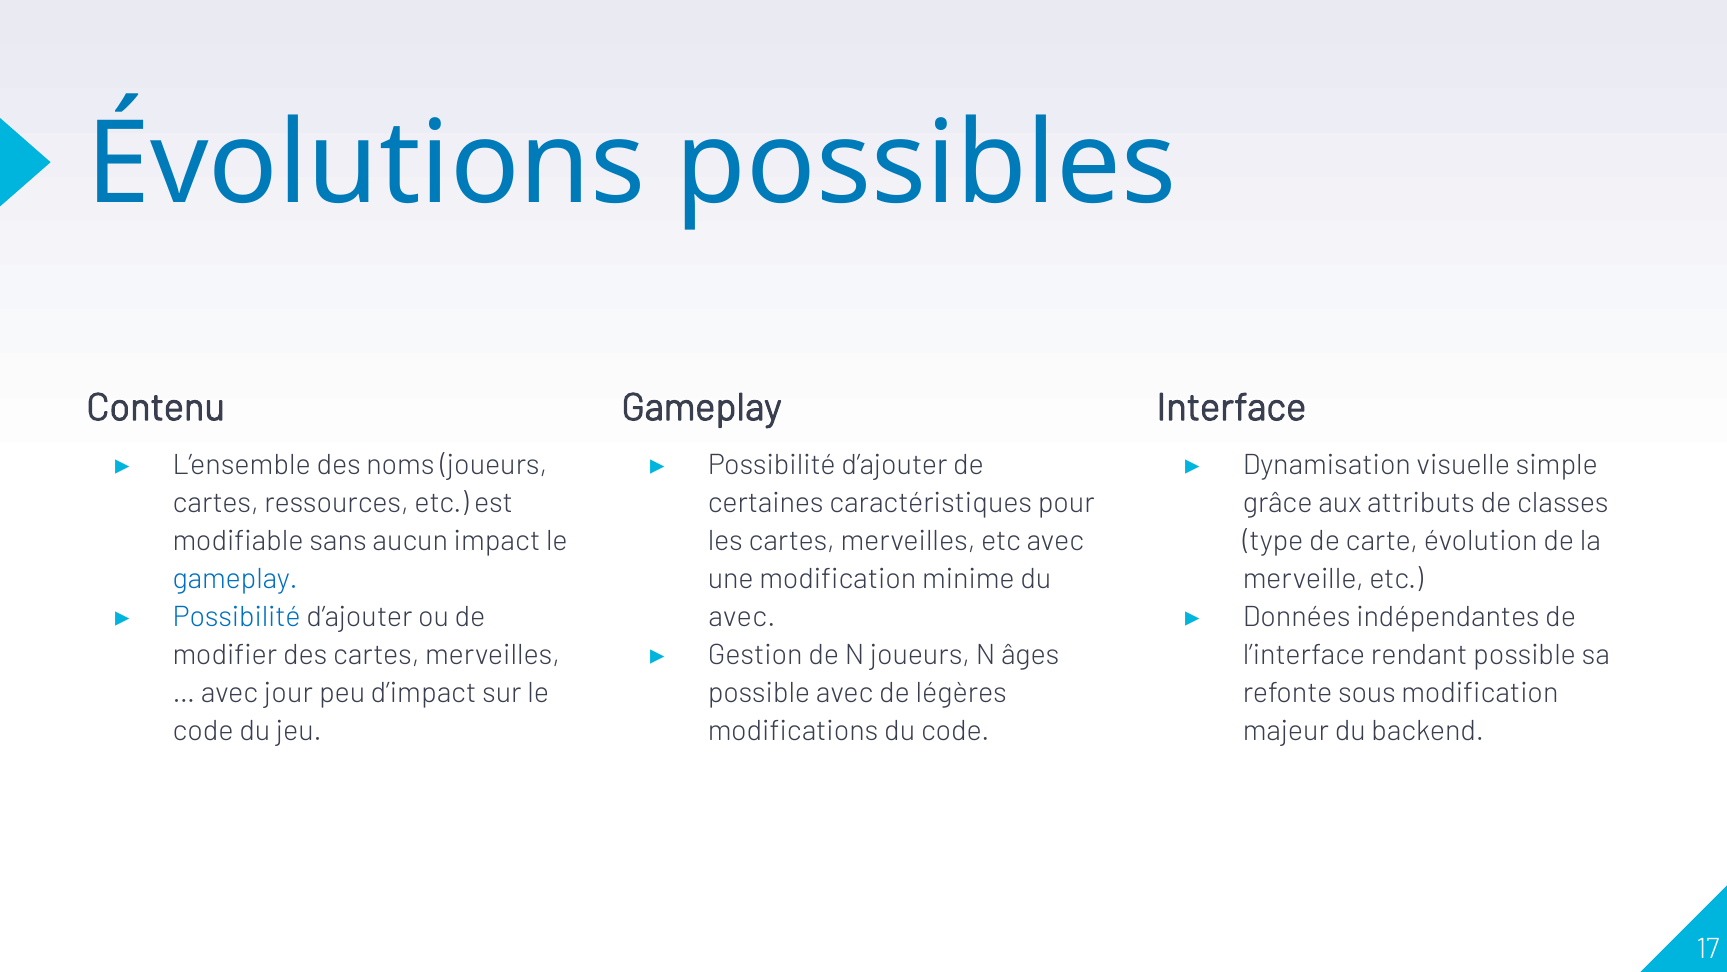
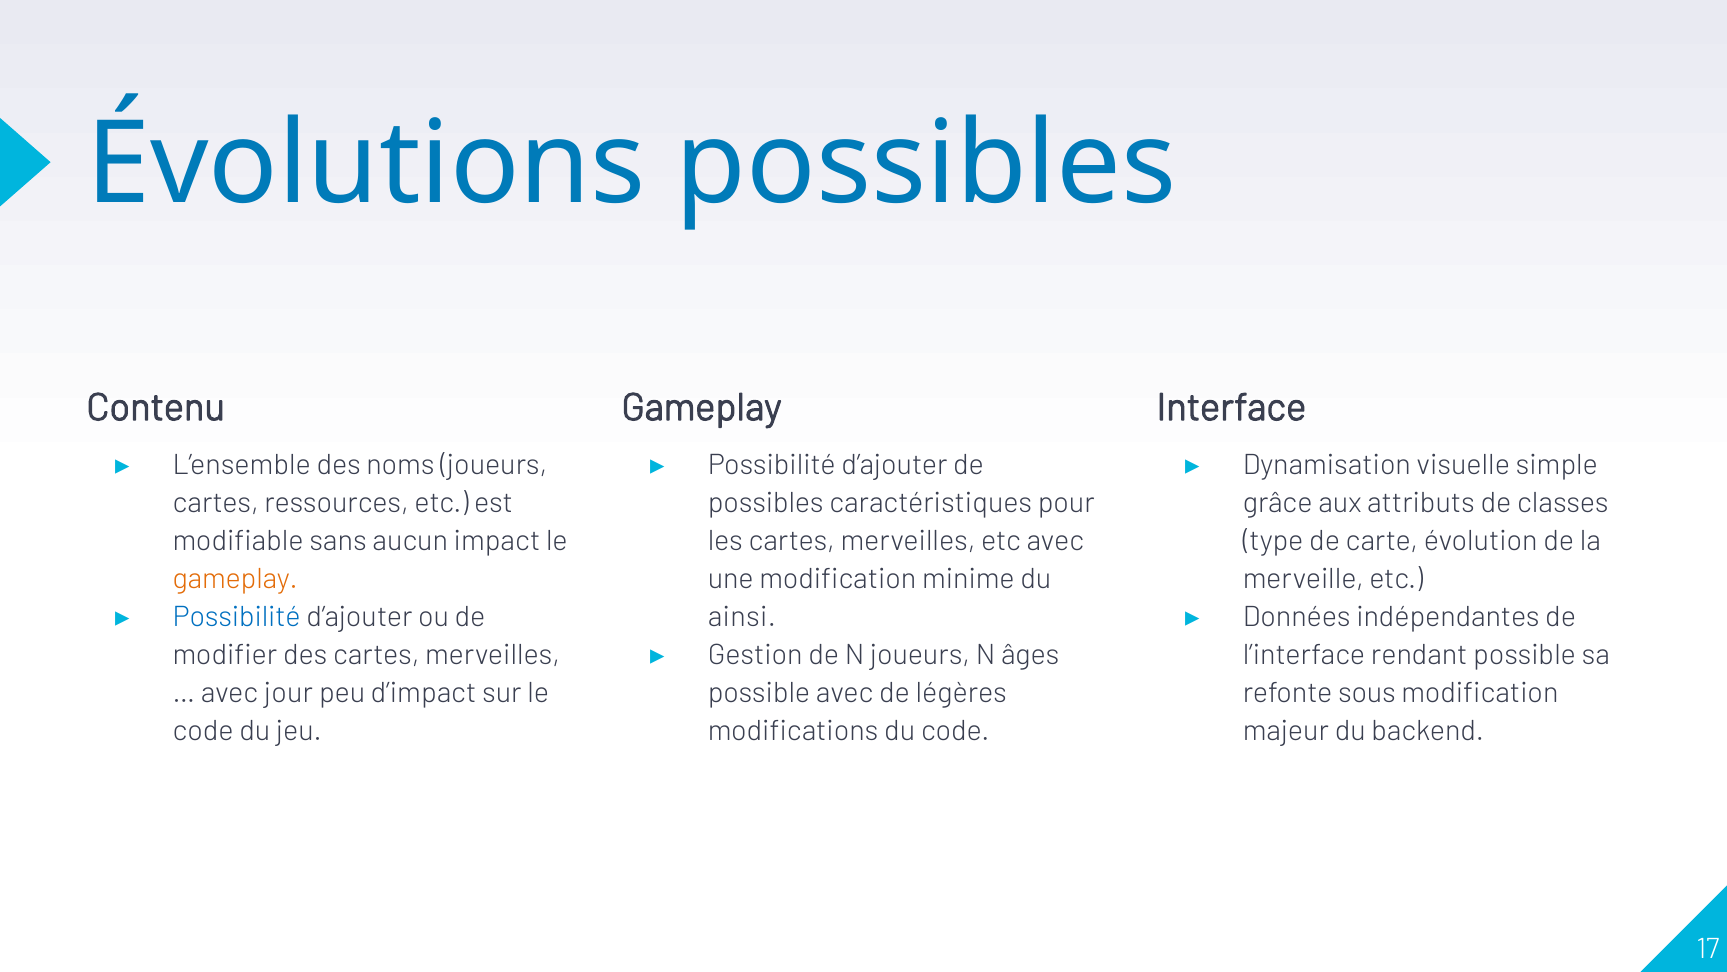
certaines at (766, 503): certaines -> possibles
gameplay at (235, 578) colour: blue -> orange
avec at (742, 616): avec -> ainsi
